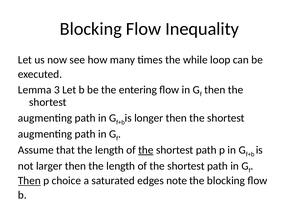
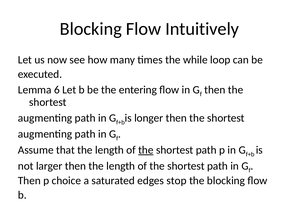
Inequality: Inequality -> Intuitively
3: 3 -> 6
Then at (29, 181) underline: present -> none
note: note -> stop
